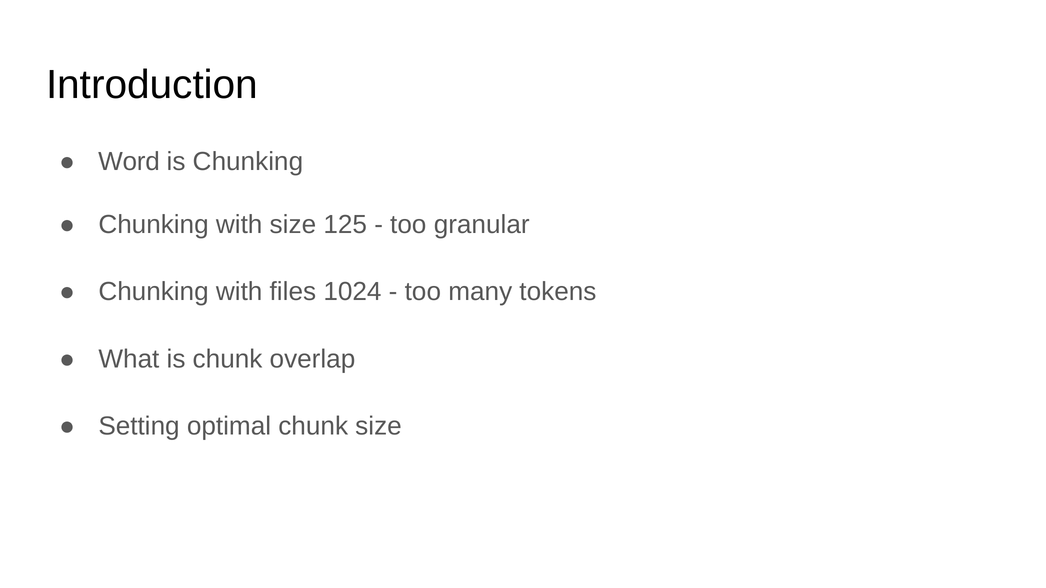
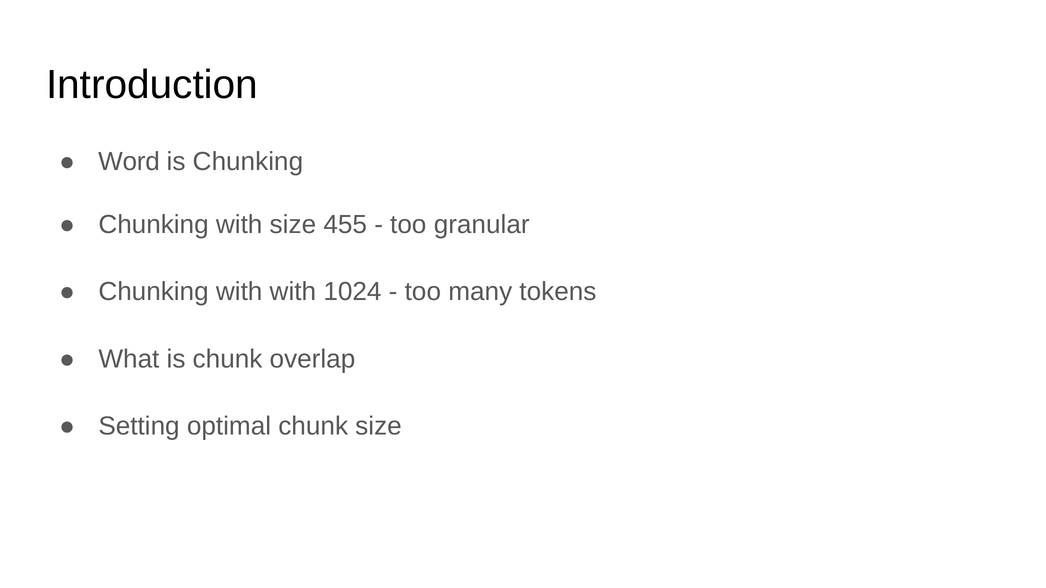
125: 125 -> 455
with files: files -> with
